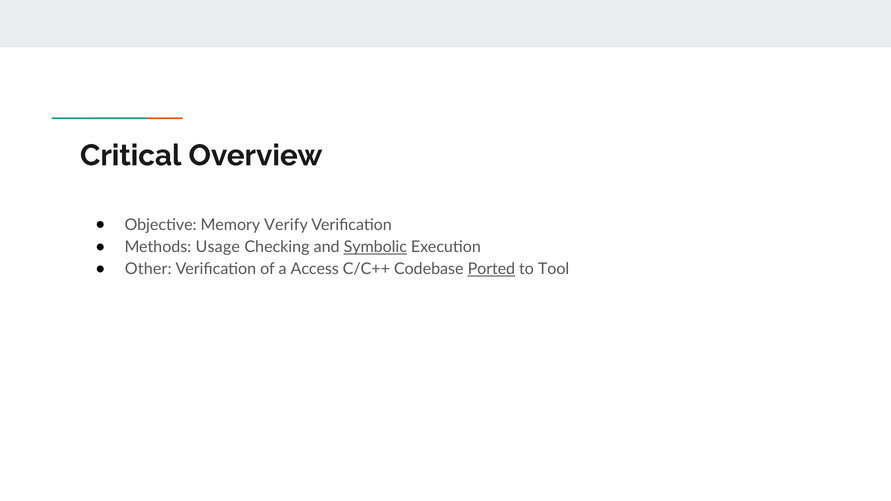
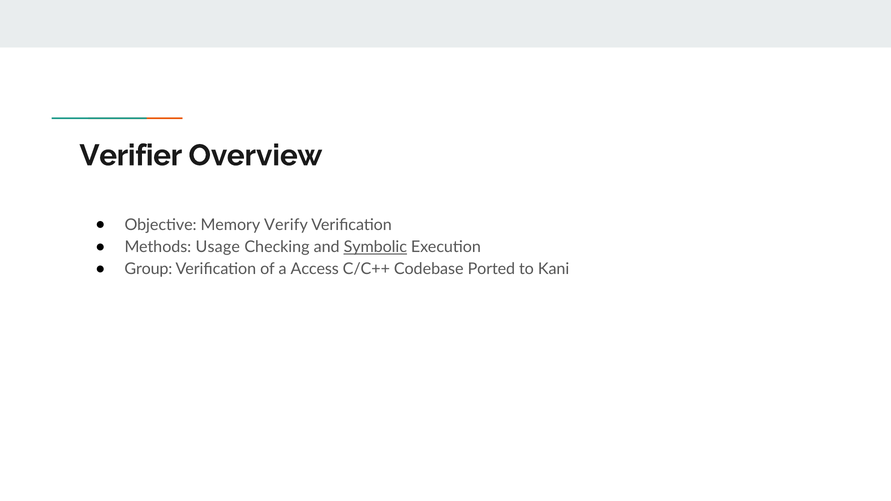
Critical: Critical -> Verifier
Other: Other -> Group
Ported underline: present -> none
Tool: Tool -> Kani
